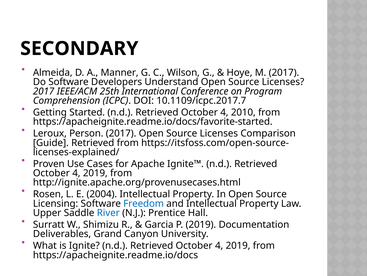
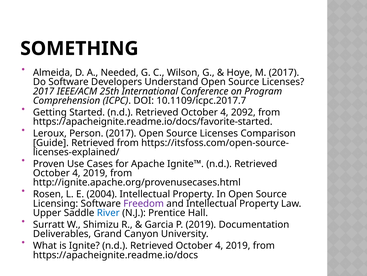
SECONDARY: SECONDARY -> SOMETHING
Manner: Manner -> Needed
2010: 2010 -> 2092
Freedom colour: blue -> purple
